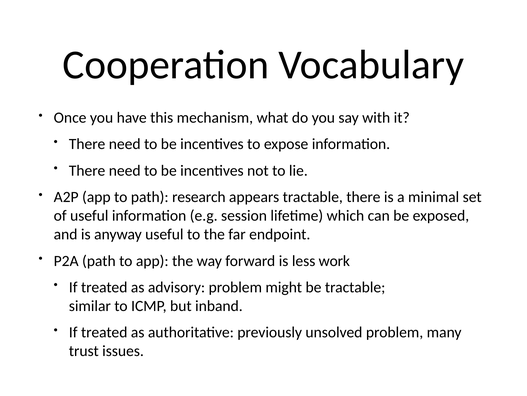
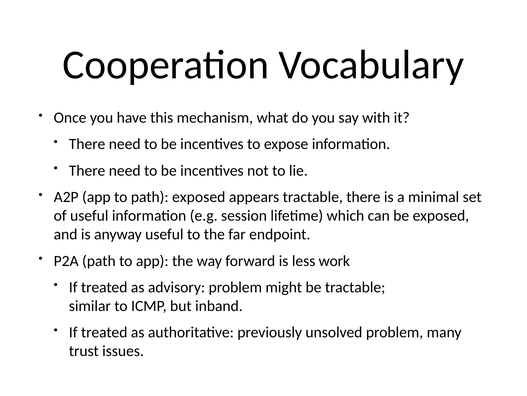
path research: research -> exposed
